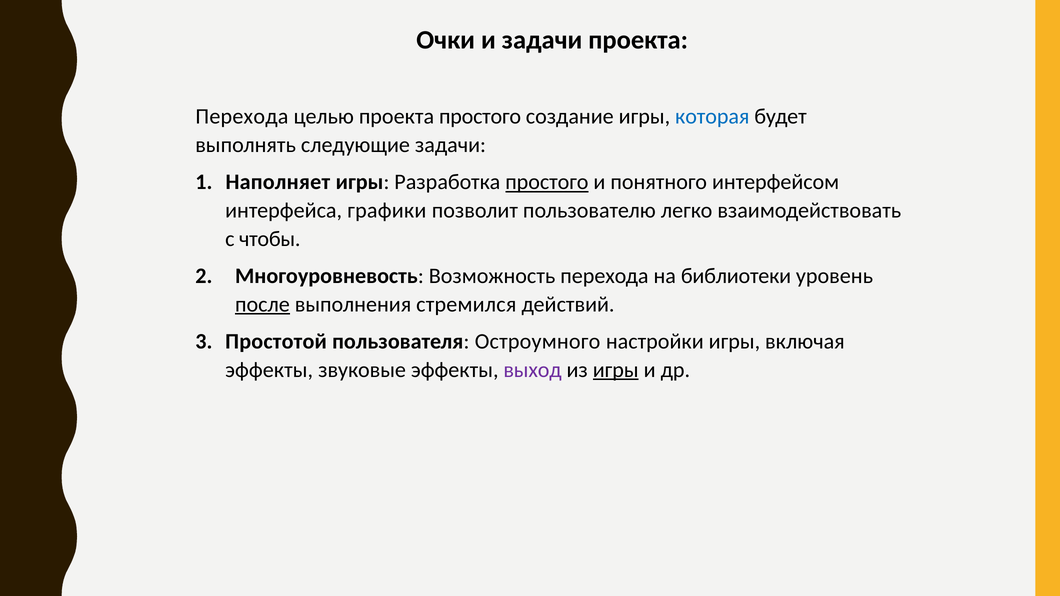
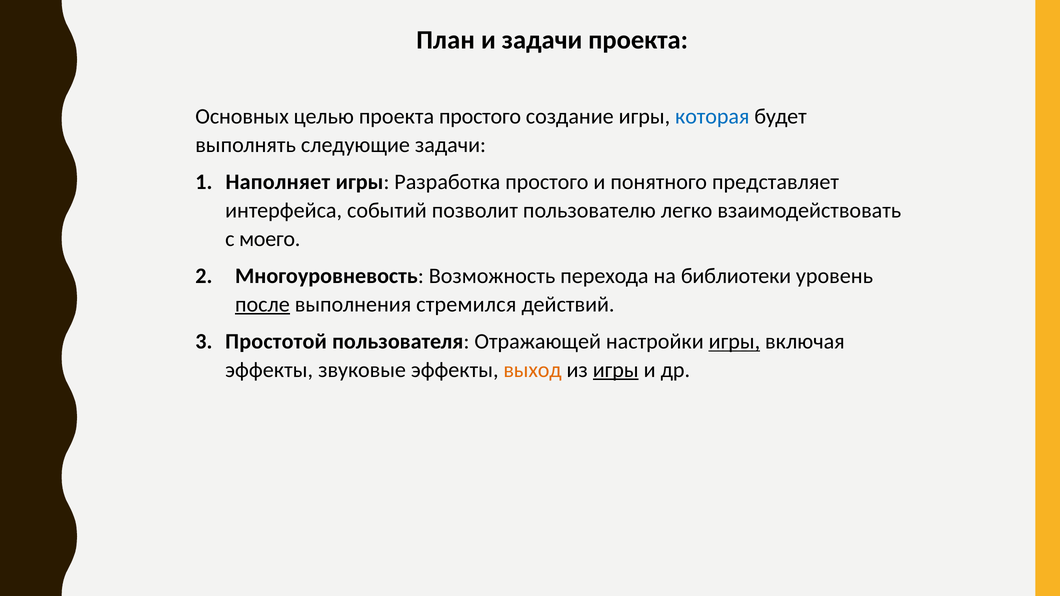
Очки: Очки -> План
Перехода at (242, 117): Перехода -> Основных
простого at (547, 182) underline: present -> none
интерфейсом: интерфейсом -> представляет
графики: графики -> событий
чтобы: чтобы -> моего
Остроумного: Остроумного -> Отражающей
игры at (734, 342) underline: none -> present
выход colour: purple -> orange
